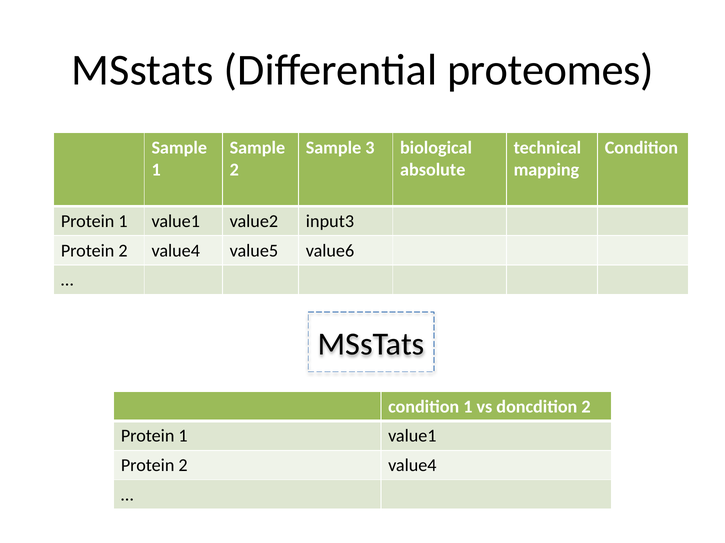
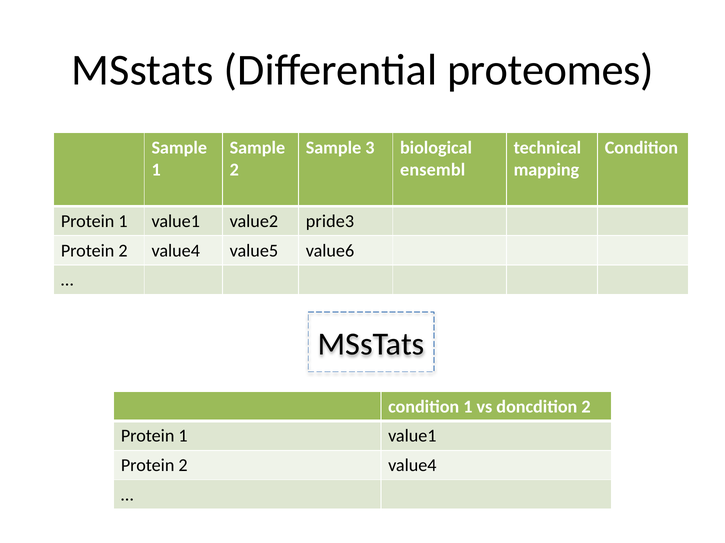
absolute: absolute -> ensembl
input3: input3 -> pride3
